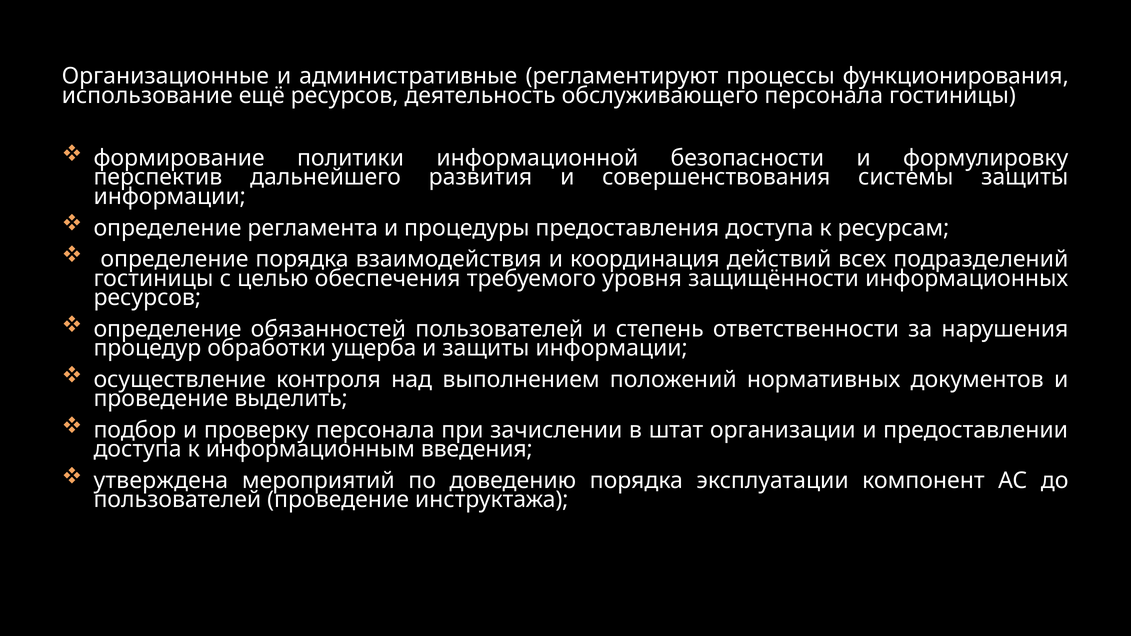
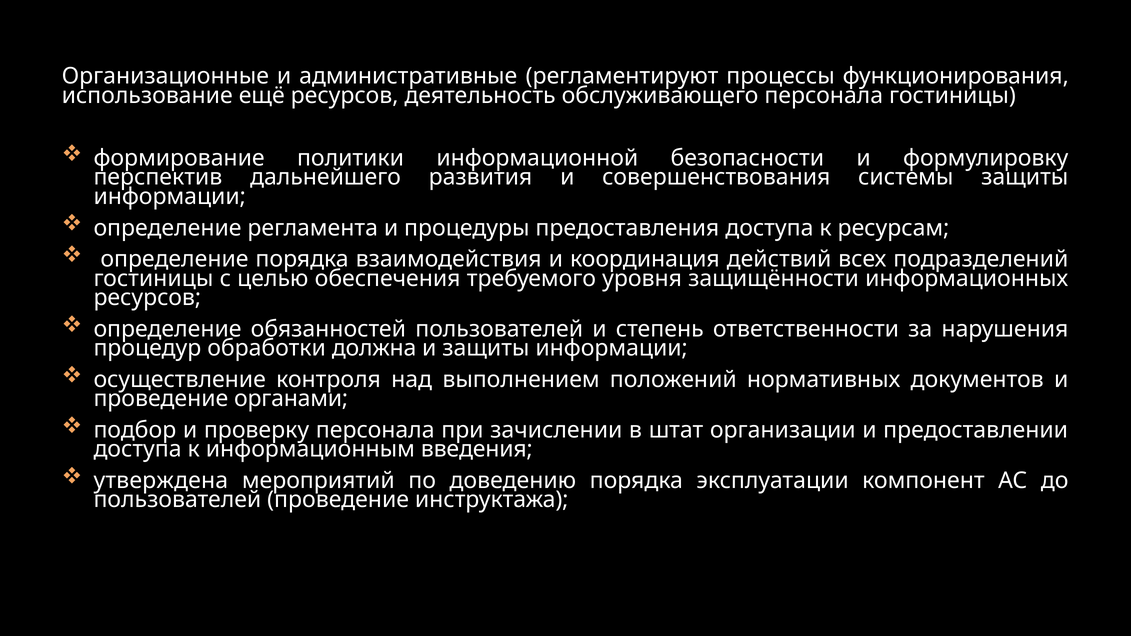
ущерба: ущерба -> должна
выделить: выделить -> органами
